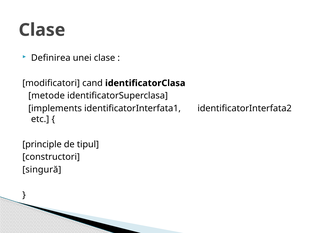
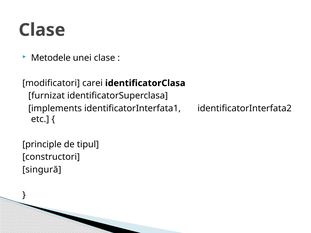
Definirea: Definirea -> Metodele
cand: cand -> carei
metode: metode -> furnizat
